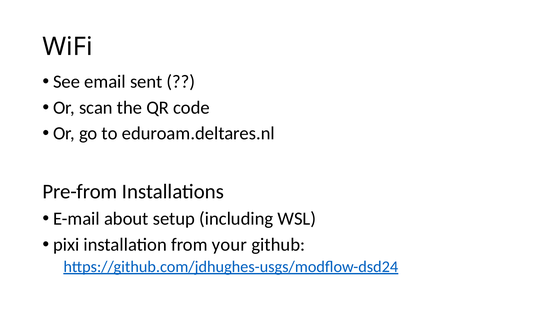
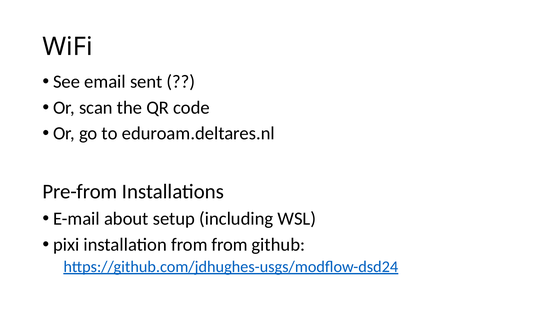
from your: your -> from
